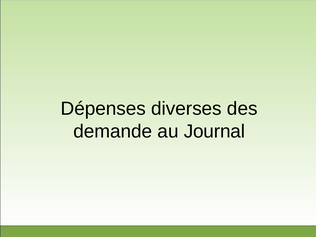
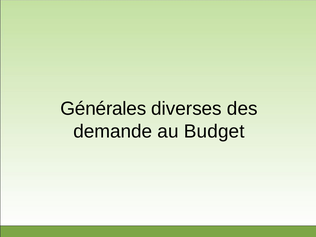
Dépenses: Dépenses -> Générales
Journal: Journal -> Budget
